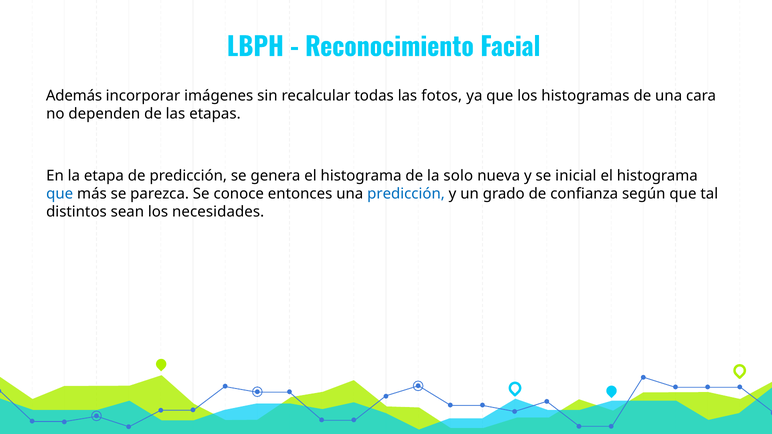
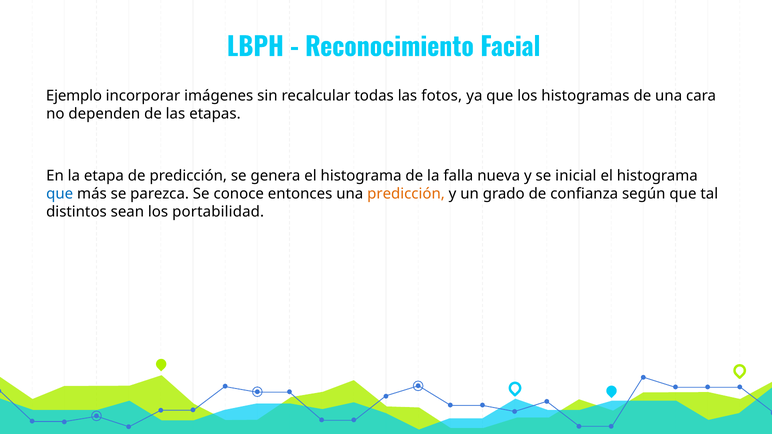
Además: Además -> Ejemplo
solo: solo -> falla
predicción at (406, 194) colour: blue -> orange
necesidades: necesidades -> portabilidad
